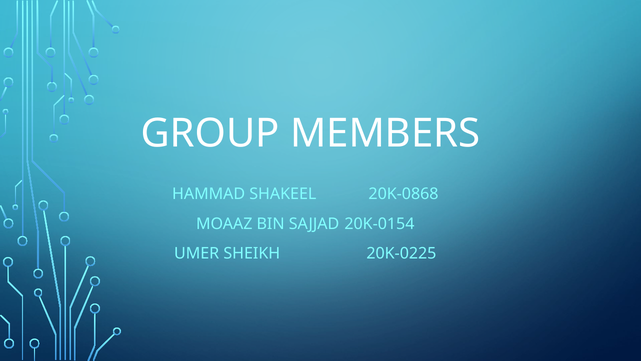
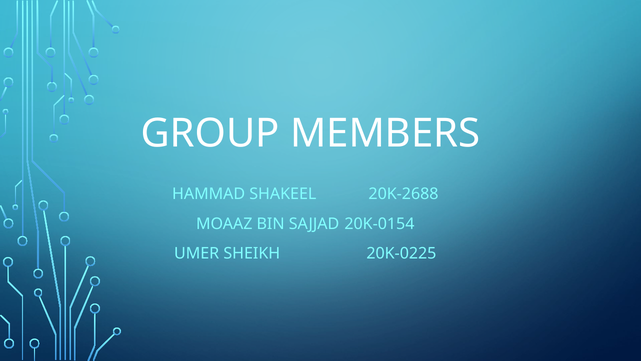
20K-0868: 20K-0868 -> 20K-2688
